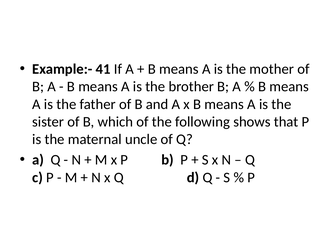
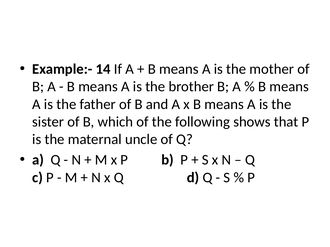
41: 41 -> 14
